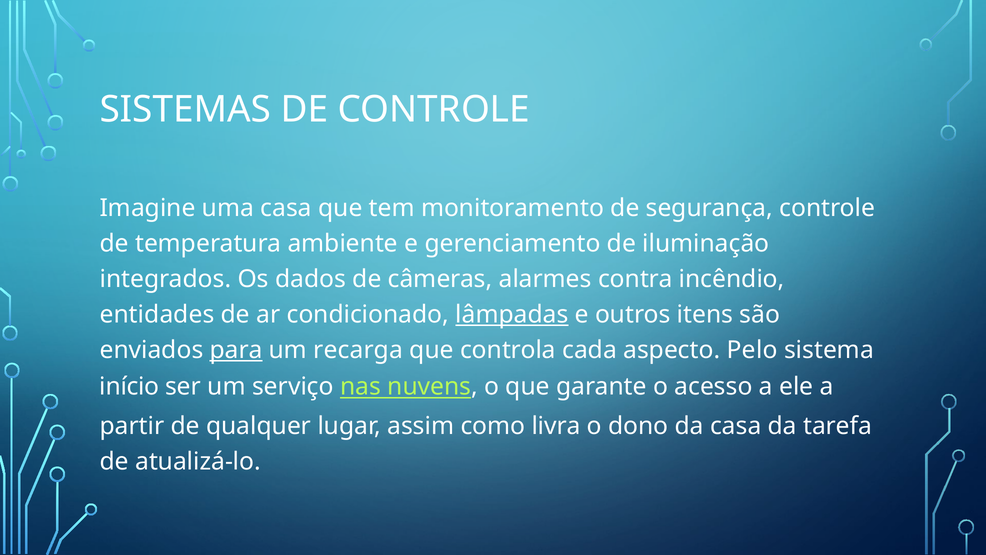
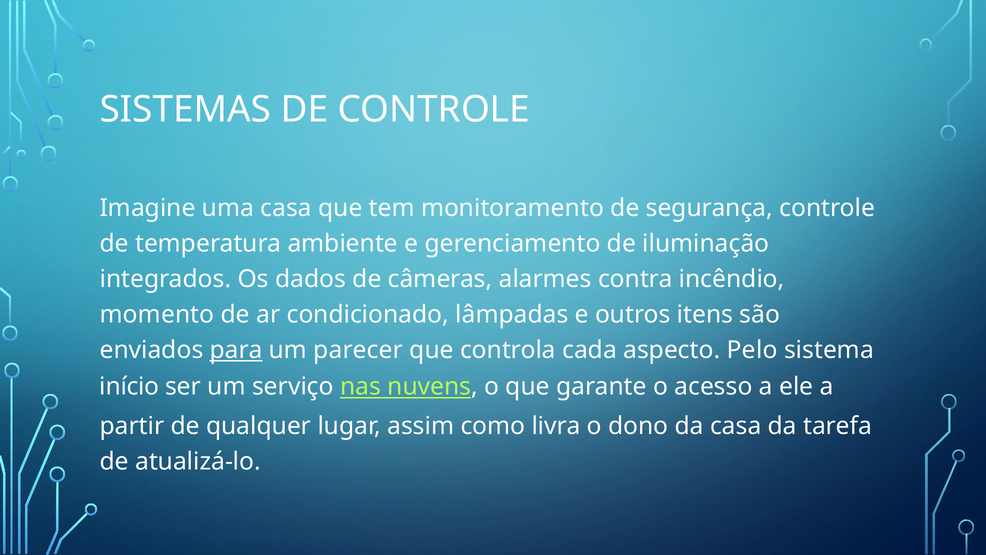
entidades: entidades -> momento
lâmpadas underline: present -> none
recarga: recarga -> parecer
